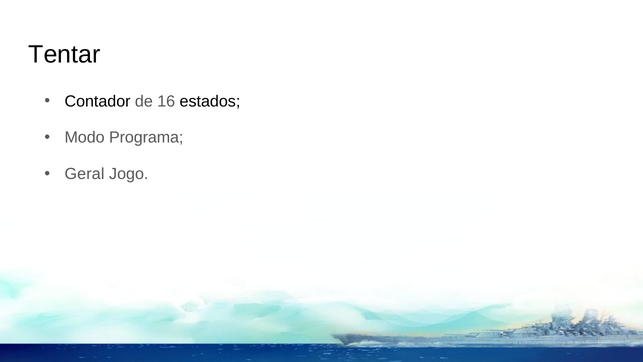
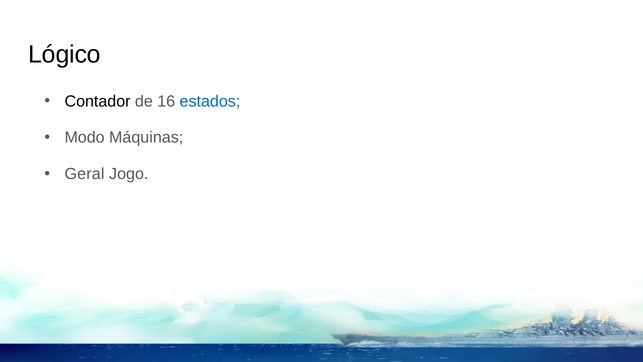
Tentar: Tentar -> Lógico
estados colour: black -> blue
Programa: Programa -> Máquinas
